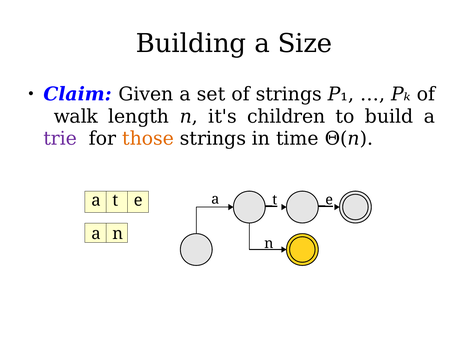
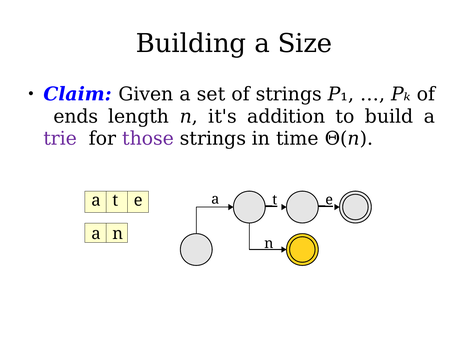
walk: walk -> ends
children: children -> addition
those colour: orange -> purple
